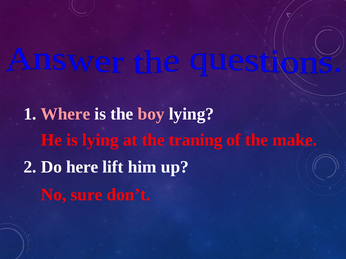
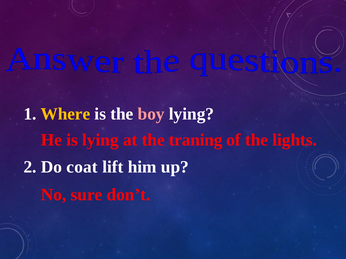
Where colour: pink -> yellow
make: make -> lights
here: here -> coat
